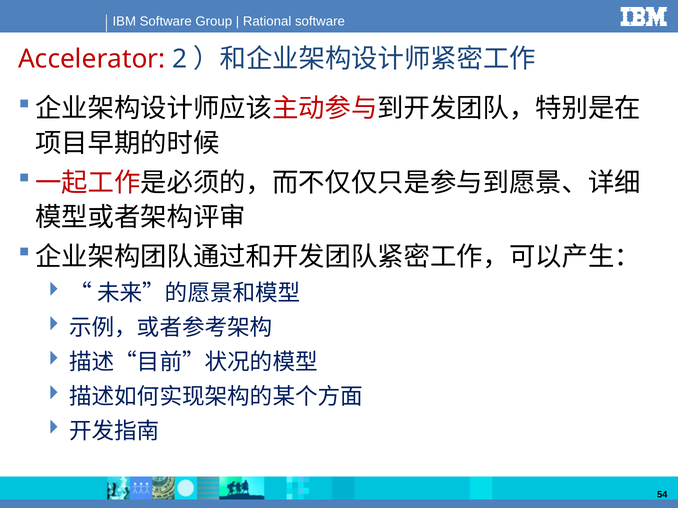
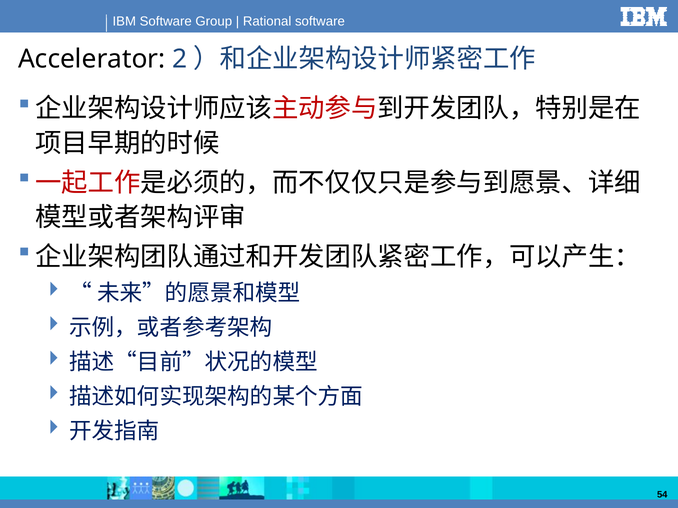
Accelerator colour: red -> black
